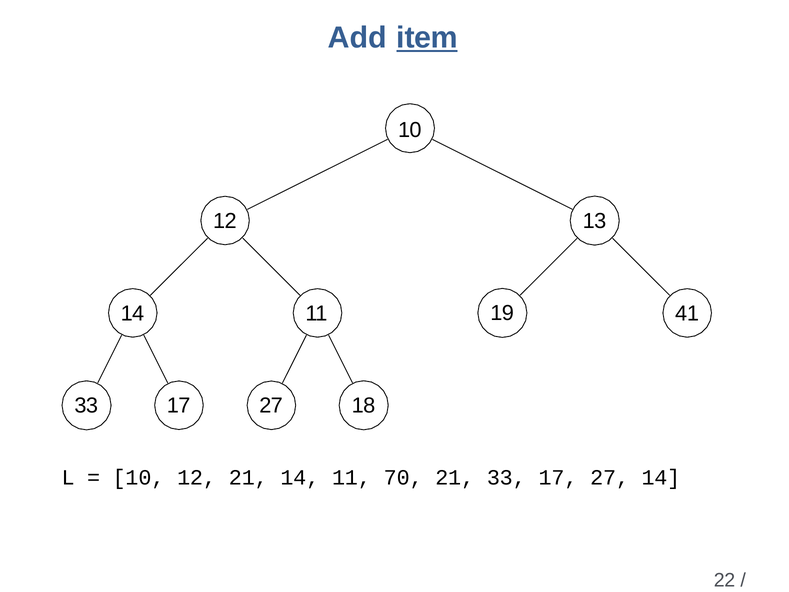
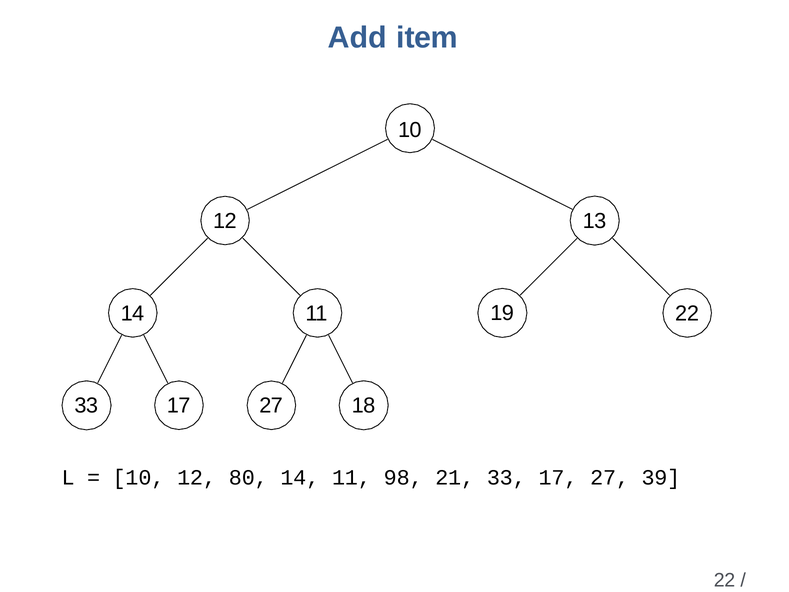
item underline: present -> none
19 41: 41 -> 22
12 21: 21 -> 80
70: 70 -> 98
27 14: 14 -> 39
